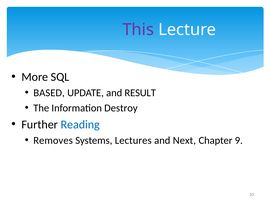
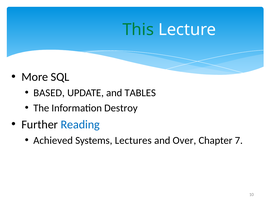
This colour: purple -> green
RESULT: RESULT -> TABLES
Removes: Removes -> Achieved
Next: Next -> Over
9: 9 -> 7
